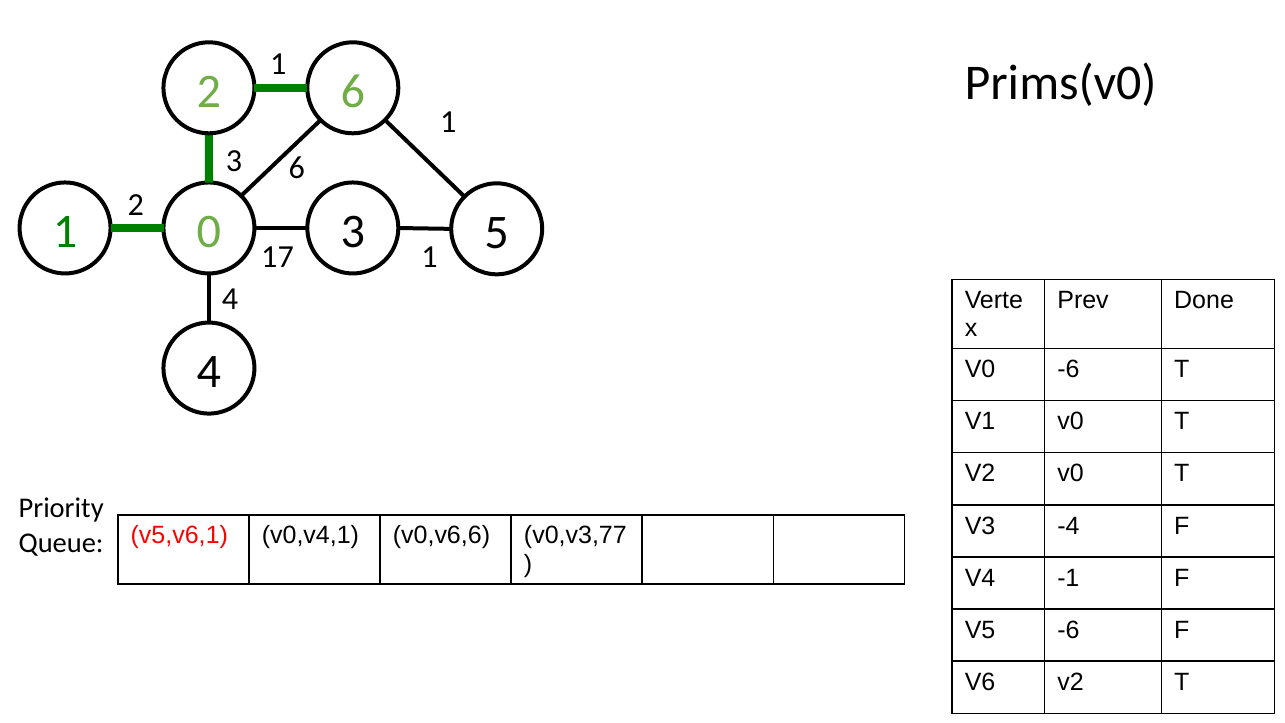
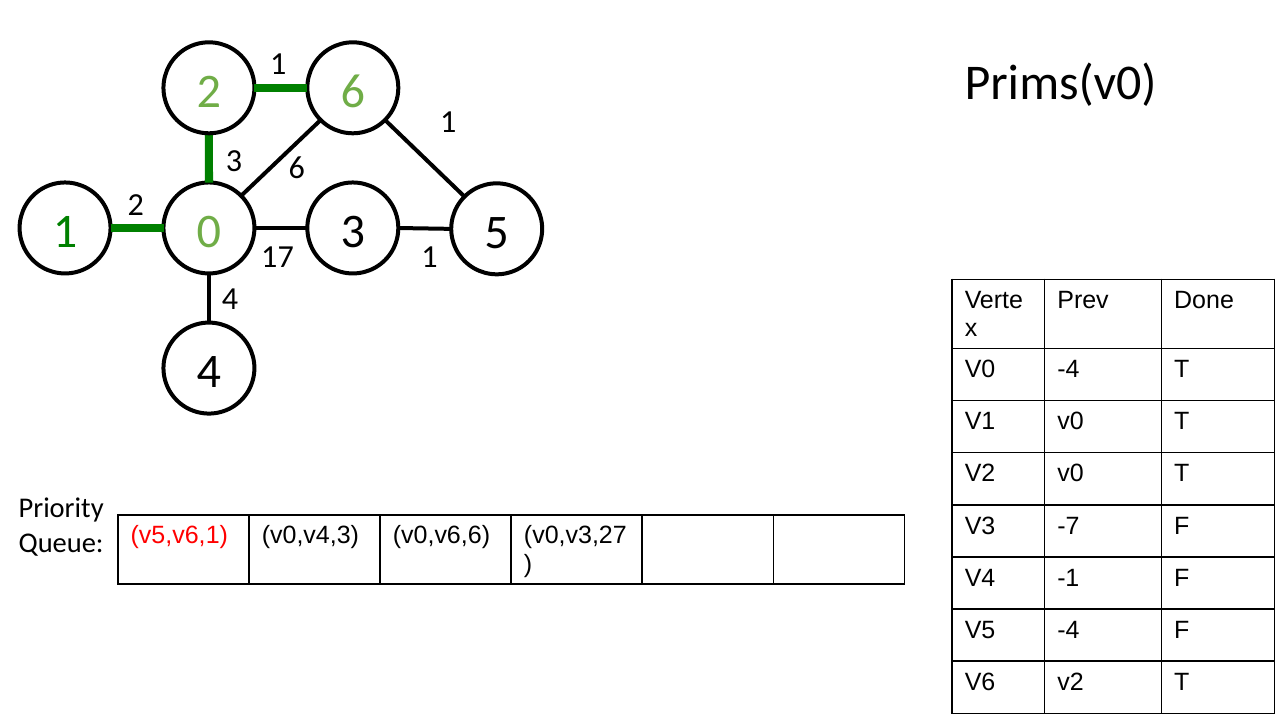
V0 -6: -6 -> -4
-4: -4 -> -7
v0,v4,1: v0,v4,1 -> v0,v4,3
v0,v3,77: v0,v3,77 -> v0,v3,27
V5 -6: -6 -> -4
